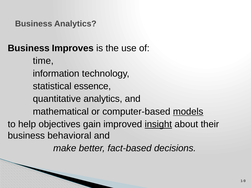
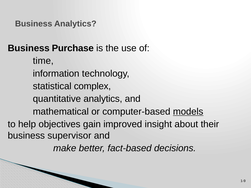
Improves: Improves -> Purchase
essence: essence -> complex
insight underline: present -> none
behavioral: behavioral -> supervisor
